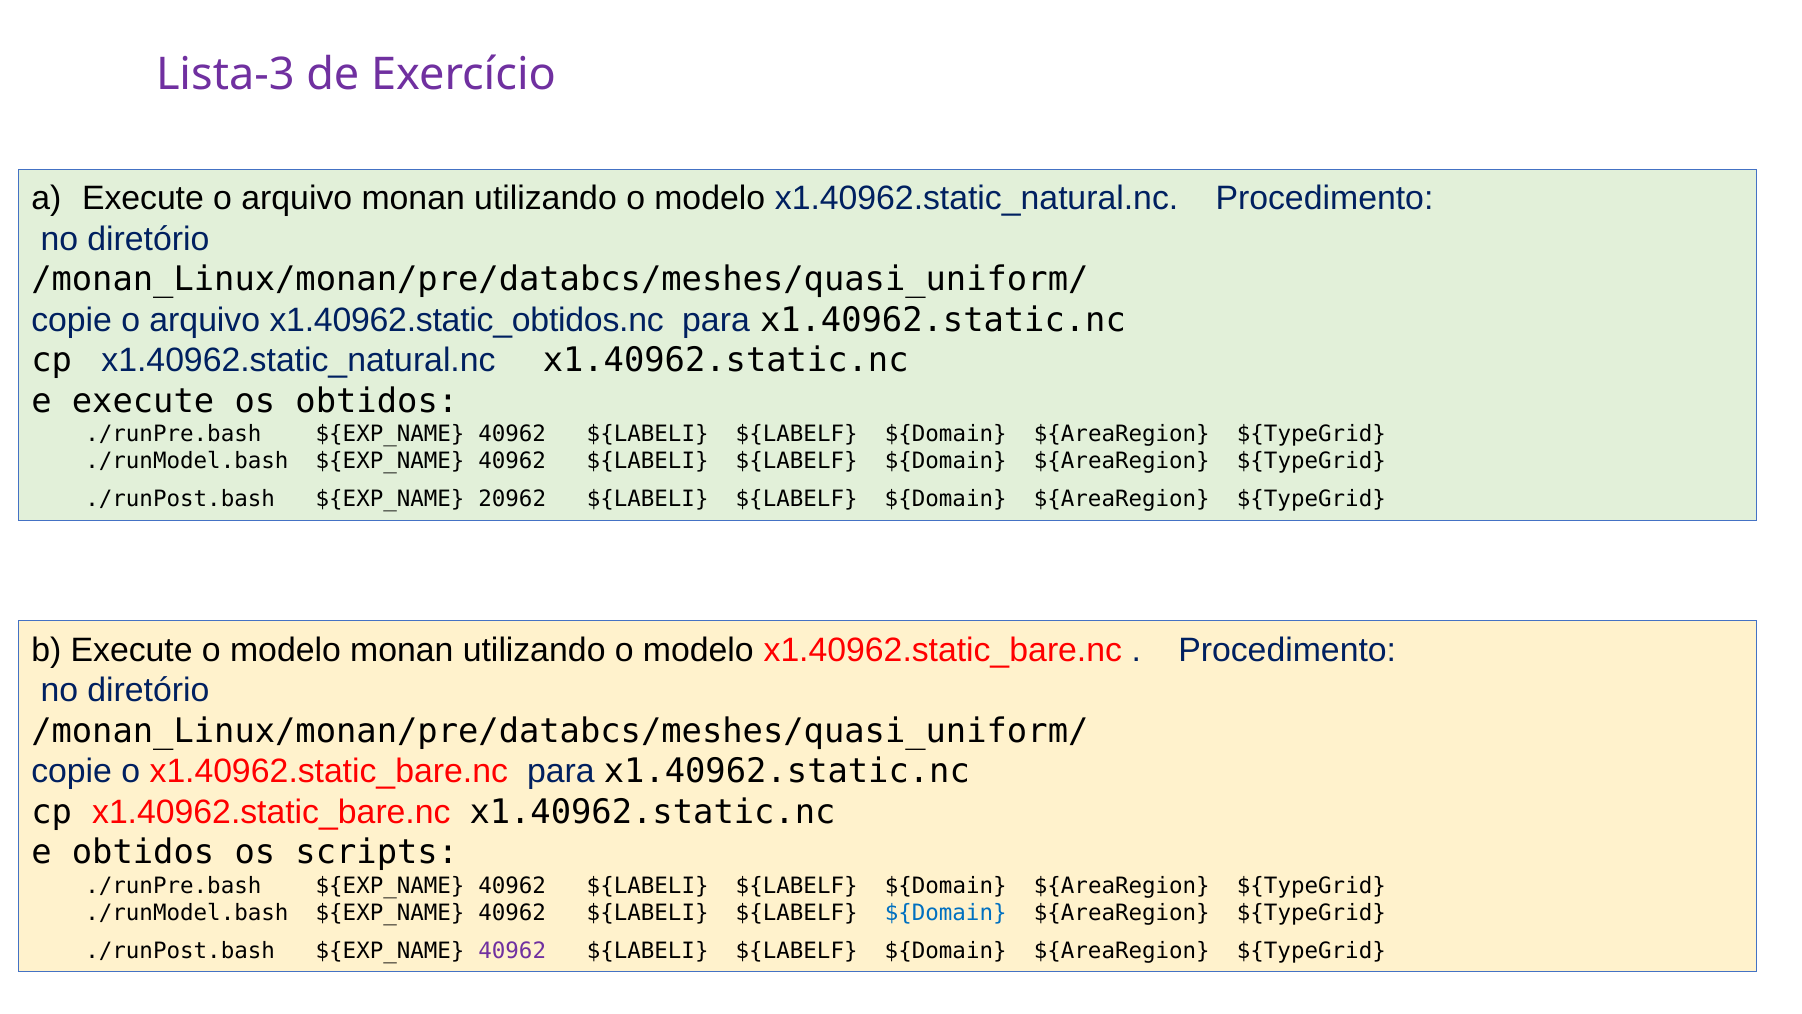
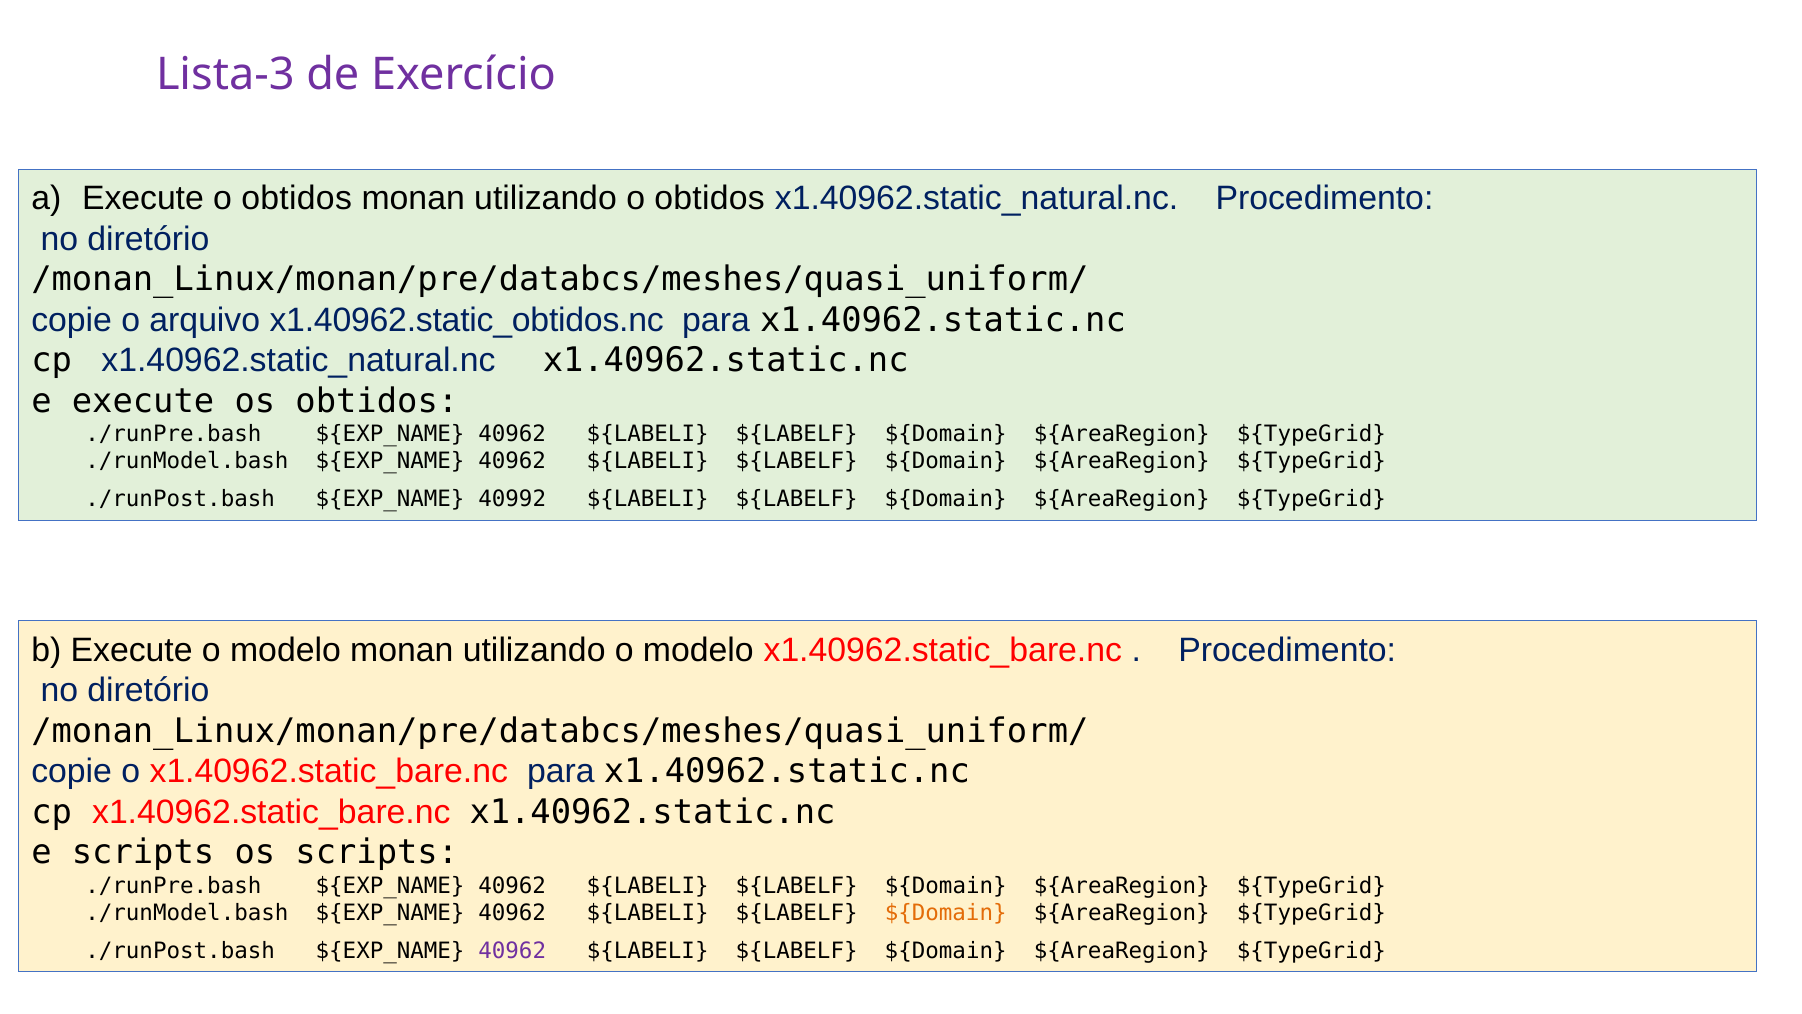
Execute o arquivo: arquivo -> obtidos
modelo at (710, 198): modelo -> obtidos
20962: 20962 -> 40992
e obtidos: obtidos -> scripts
${Domain at (946, 912) colour: blue -> orange
